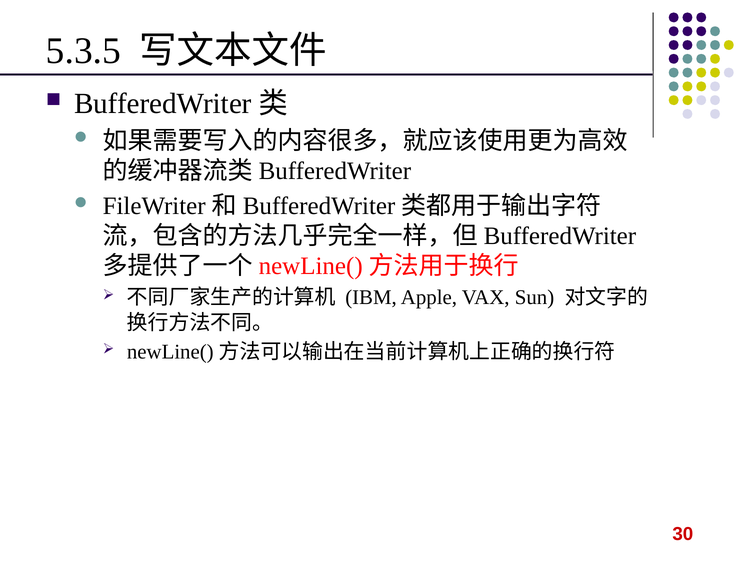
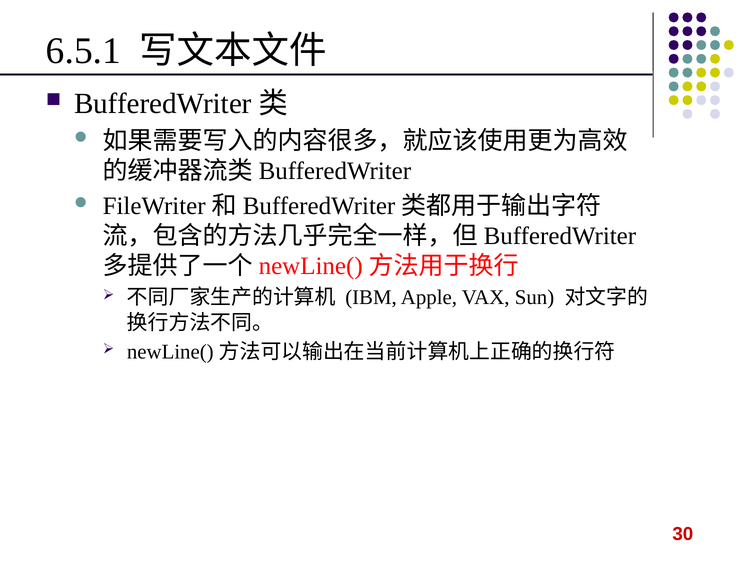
5.3.5: 5.3.5 -> 6.5.1
